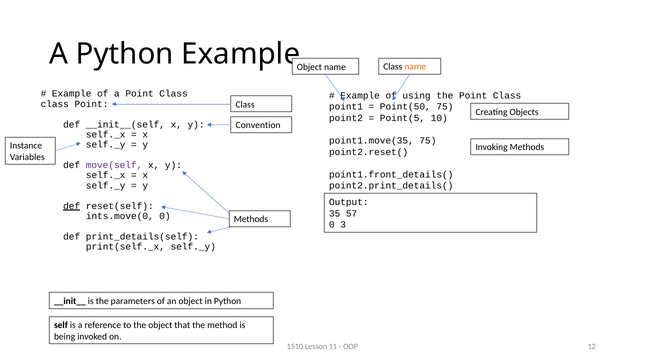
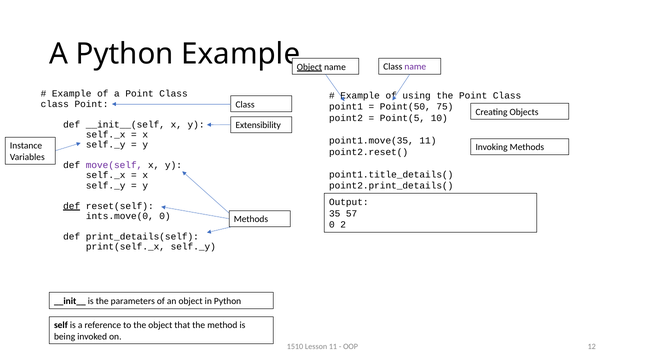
Object at (309, 67) underline: none -> present
name at (415, 67) colour: orange -> purple
Convention: Convention -> Extensibility
point1.move(35 75: 75 -> 11
point1.front_details(: point1.front_details( -> point1.title_details(
3: 3 -> 2
